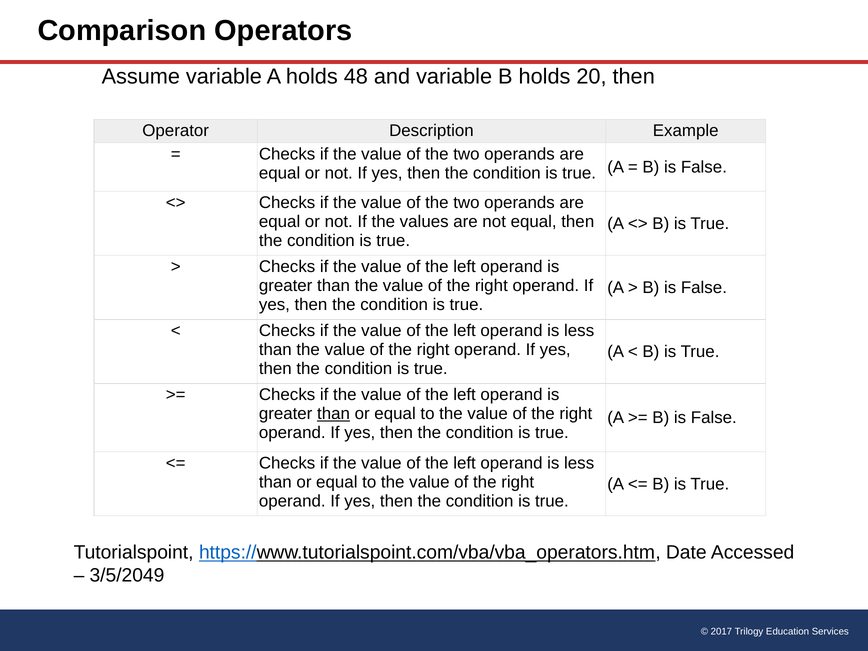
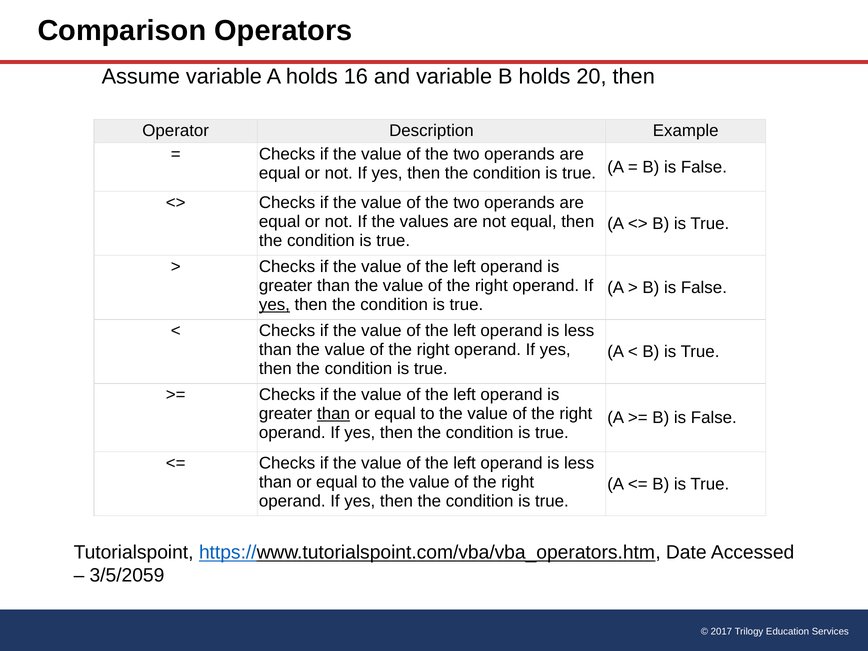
48: 48 -> 16
yes at (274, 305) underline: none -> present
3/5/2049: 3/5/2049 -> 3/5/2059
